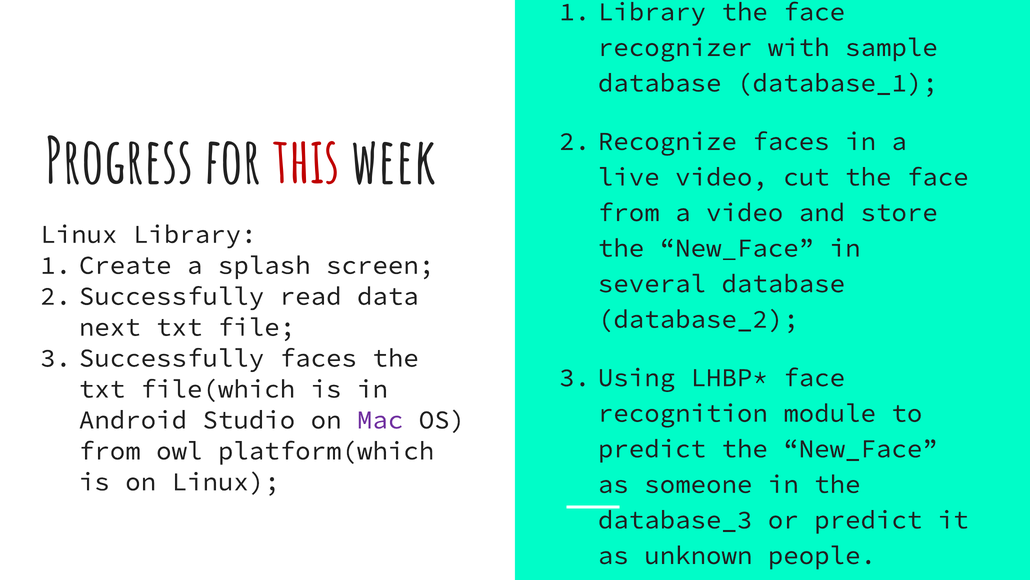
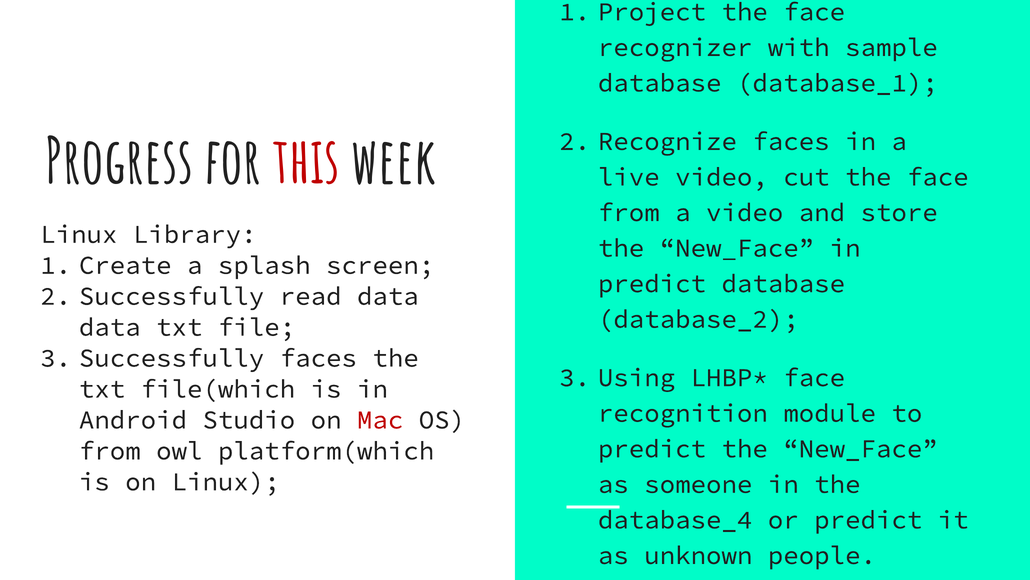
Library at (652, 12): Library -> Project
several at (652, 283): several -> predict
next at (110, 327): next -> data
Mac colour: purple -> red
database_3: database_3 -> database_4
